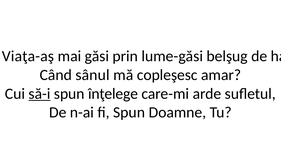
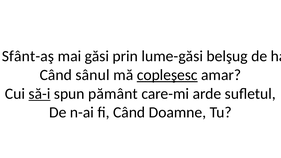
Viaţa-aş: Viaţa-aş -> Sfânt-aş
copleşesc underline: none -> present
înţelege: înţelege -> pământ
fi Spun: Spun -> Când
